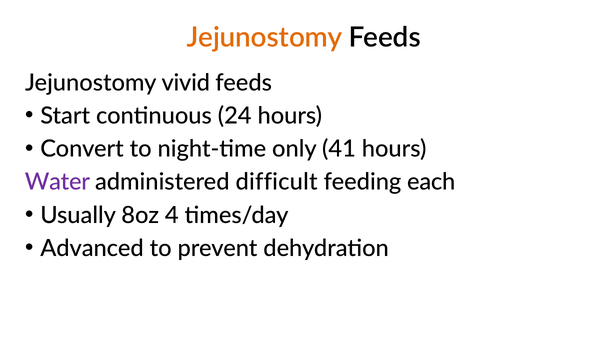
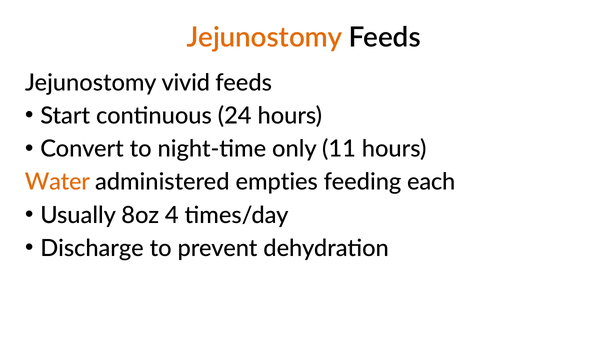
41: 41 -> 11
Water colour: purple -> orange
difficult: difficult -> empties
Advanced: Advanced -> Discharge
